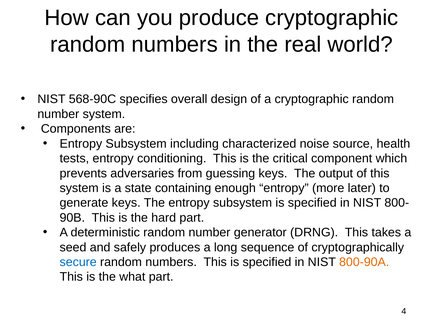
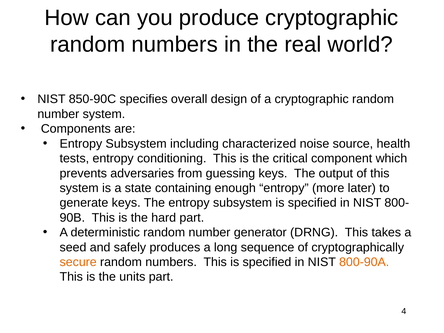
568-90C: 568-90C -> 850-90C
secure colour: blue -> orange
what: what -> units
